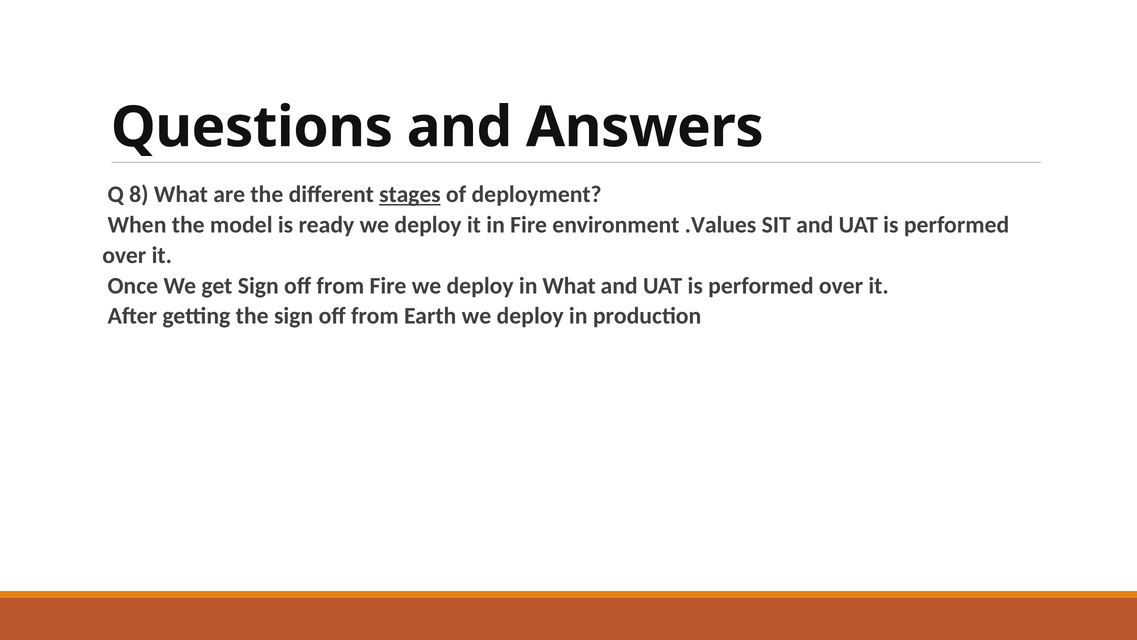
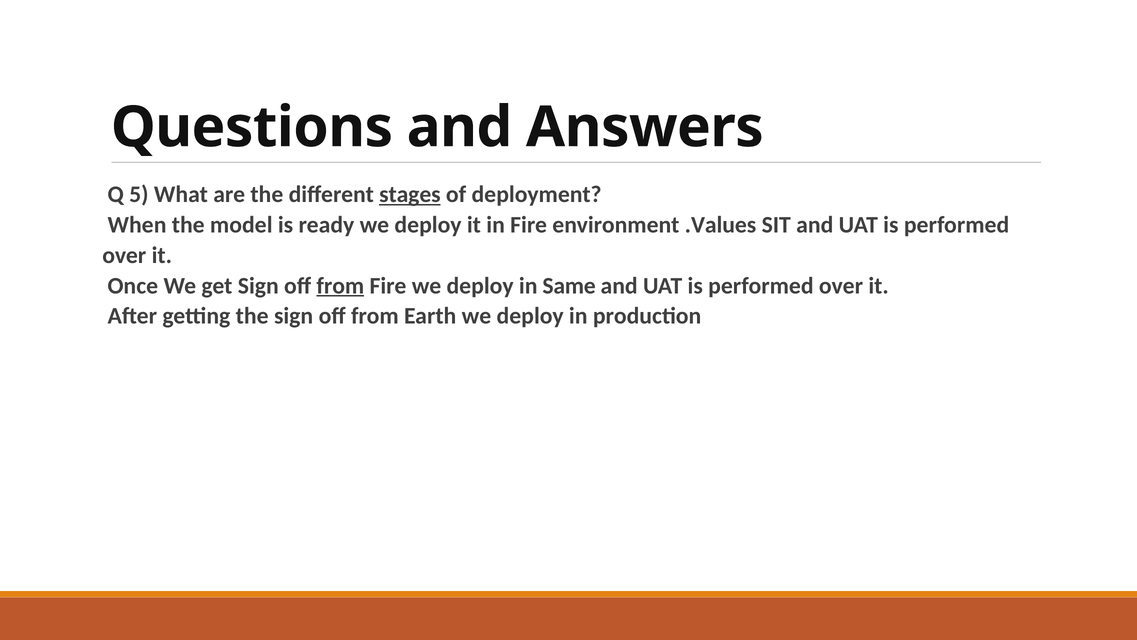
8: 8 -> 5
from at (340, 286) underline: none -> present
in What: What -> Same
